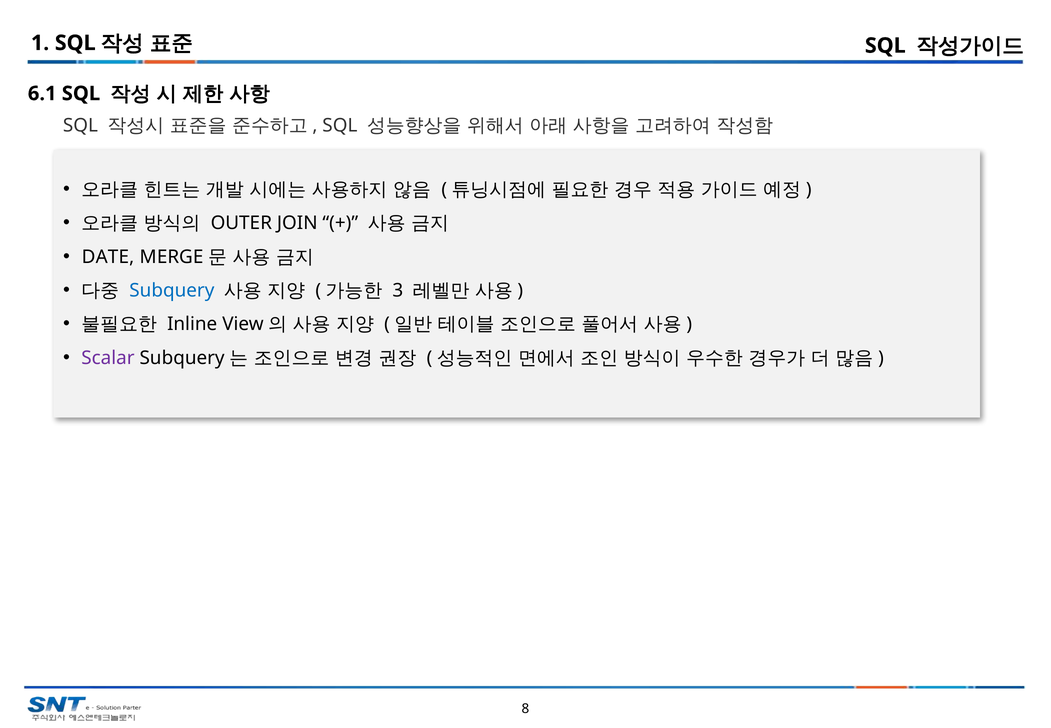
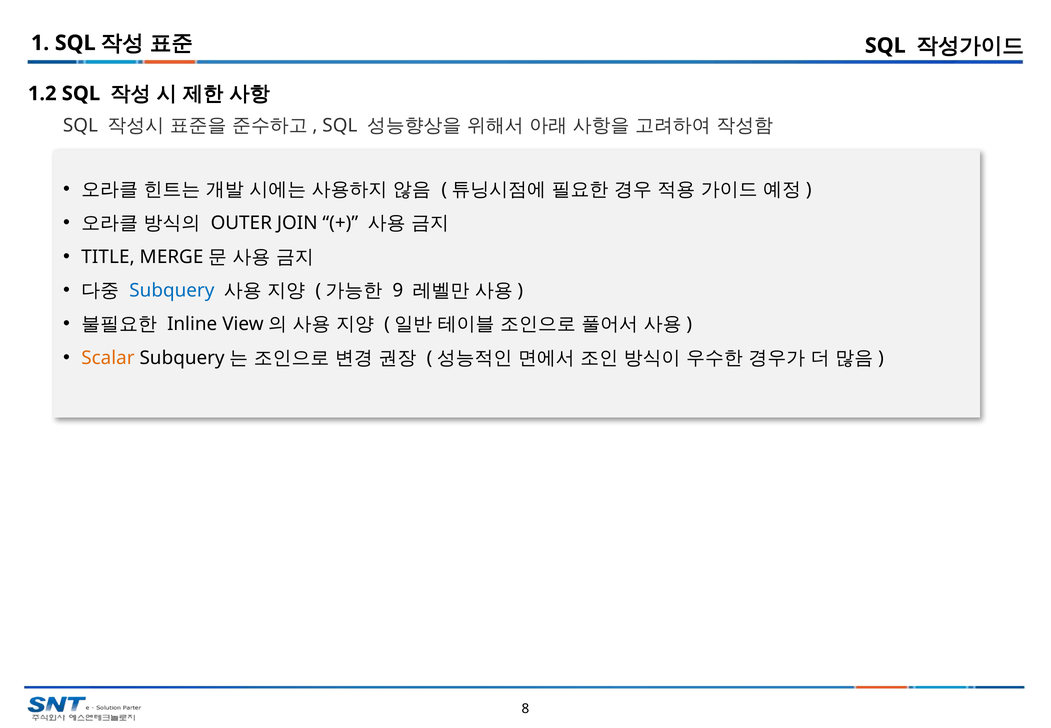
6.1: 6.1 -> 1.2
DATE: DATE -> TITLE
3: 3 -> 9
Scalar colour: purple -> orange
